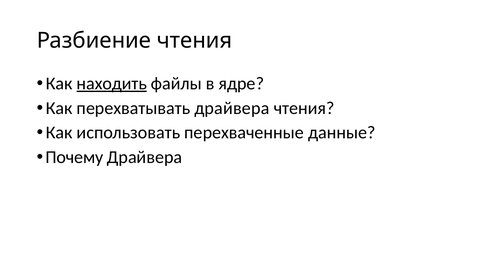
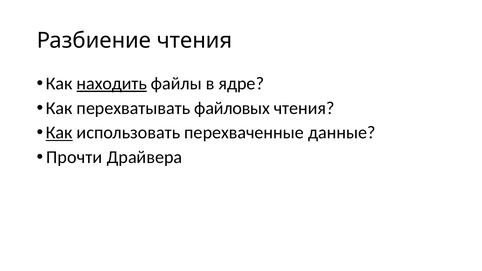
перехватывать драйвера: драйвера -> файловых
Как at (59, 133) underline: none -> present
Почему: Почему -> Прочти
